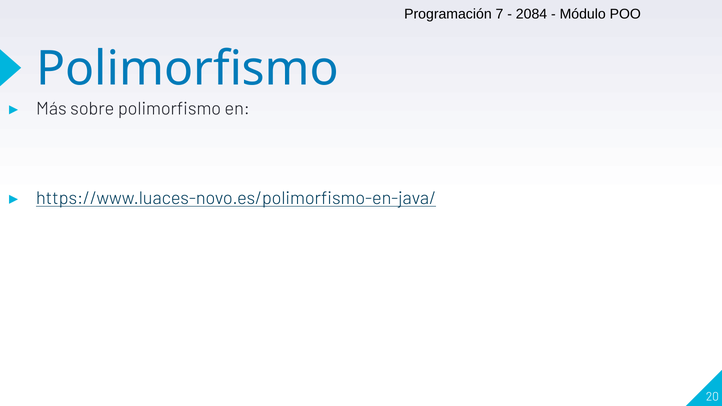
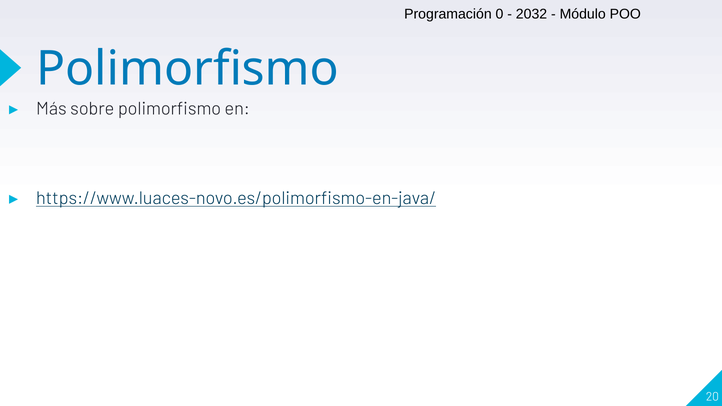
7: 7 -> 0
2084: 2084 -> 2032
